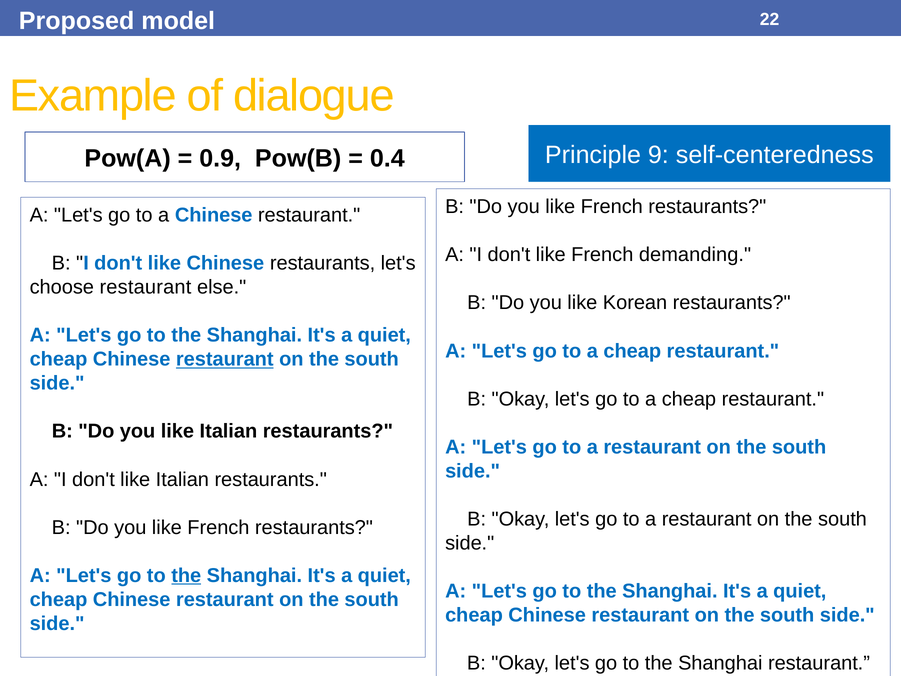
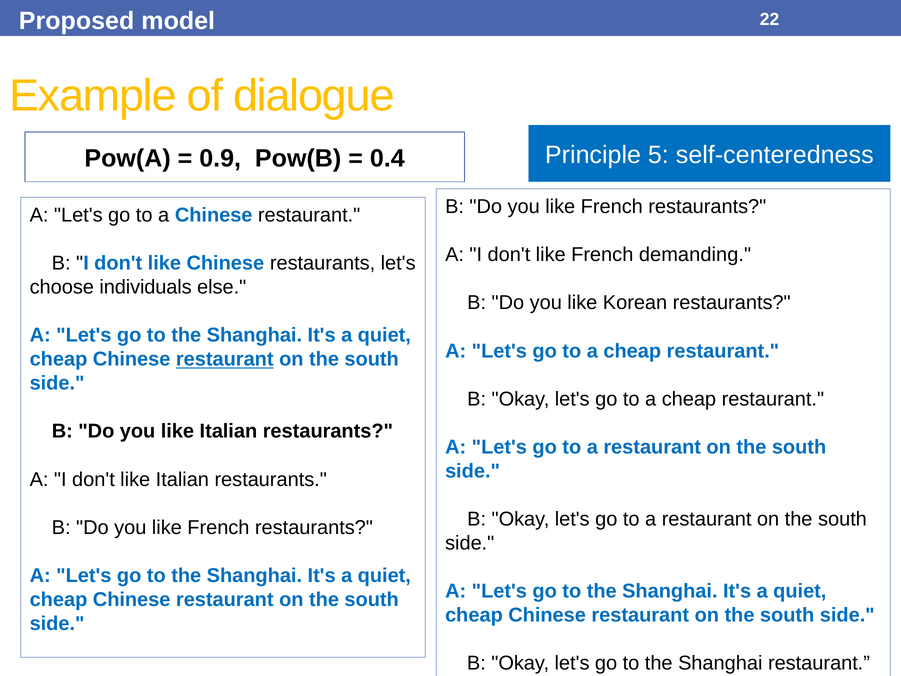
9: 9 -> 5
choose restaurant: restaurant -> individuals
the at (186, 575) underline: present -> none
